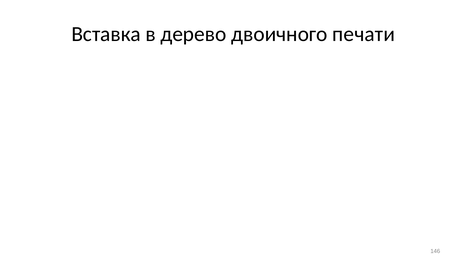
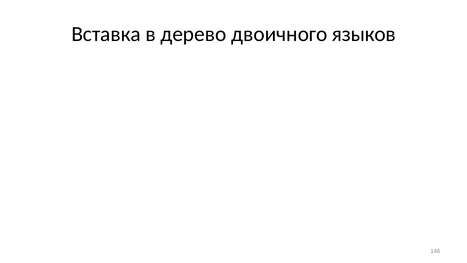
печати: печати -> языков
